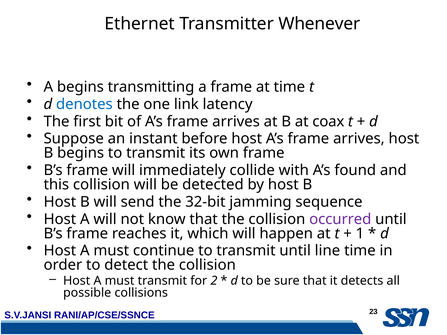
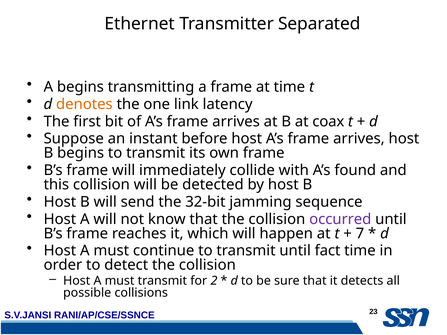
Whenever: Whenever -> Separated
denotes colour: blue -> orange
1: 1 -> 7
line: line -> fact
